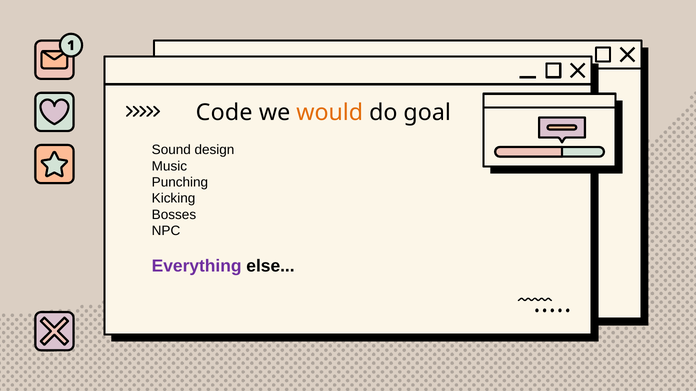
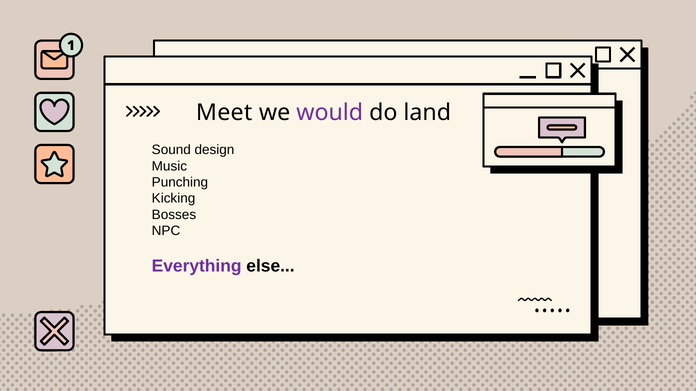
Code: Code -> Meet
would colour: orange -> purple
goal: goal -> land
